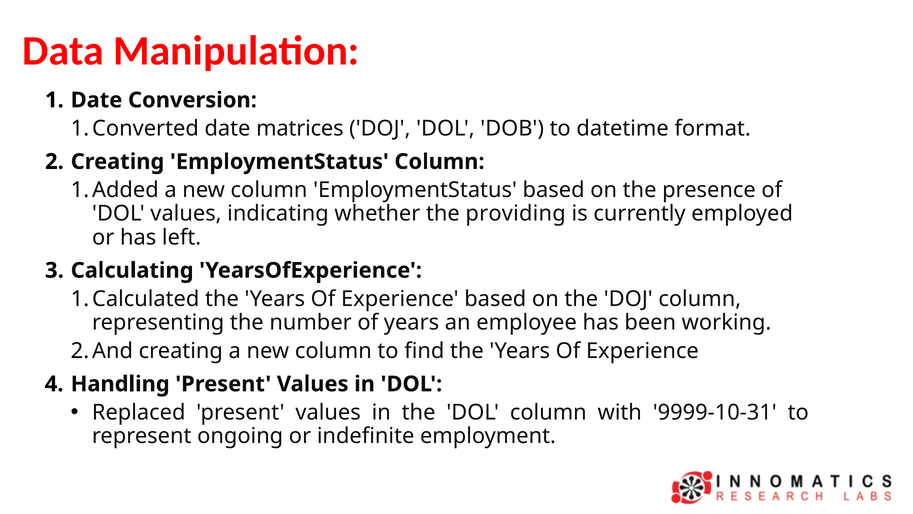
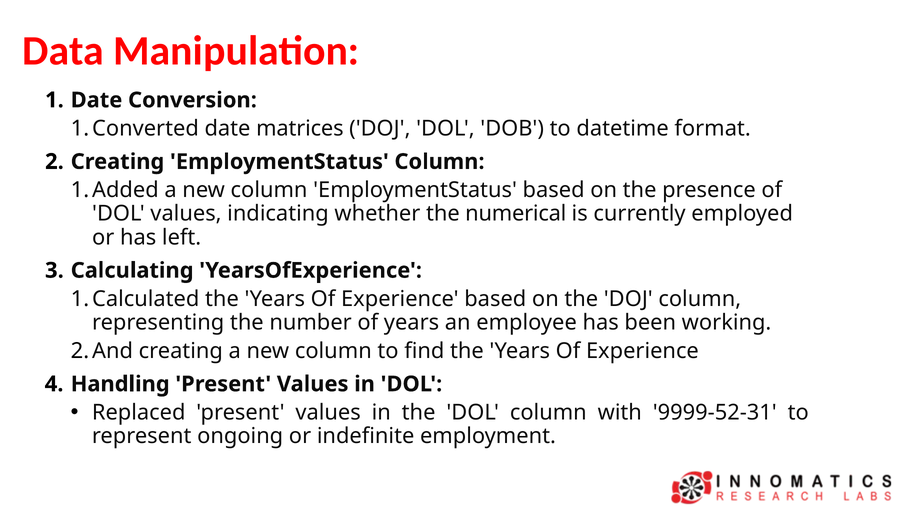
providing: providing -> numerical
9999-10-31: 9999-10-31 -> 9999-52-31
